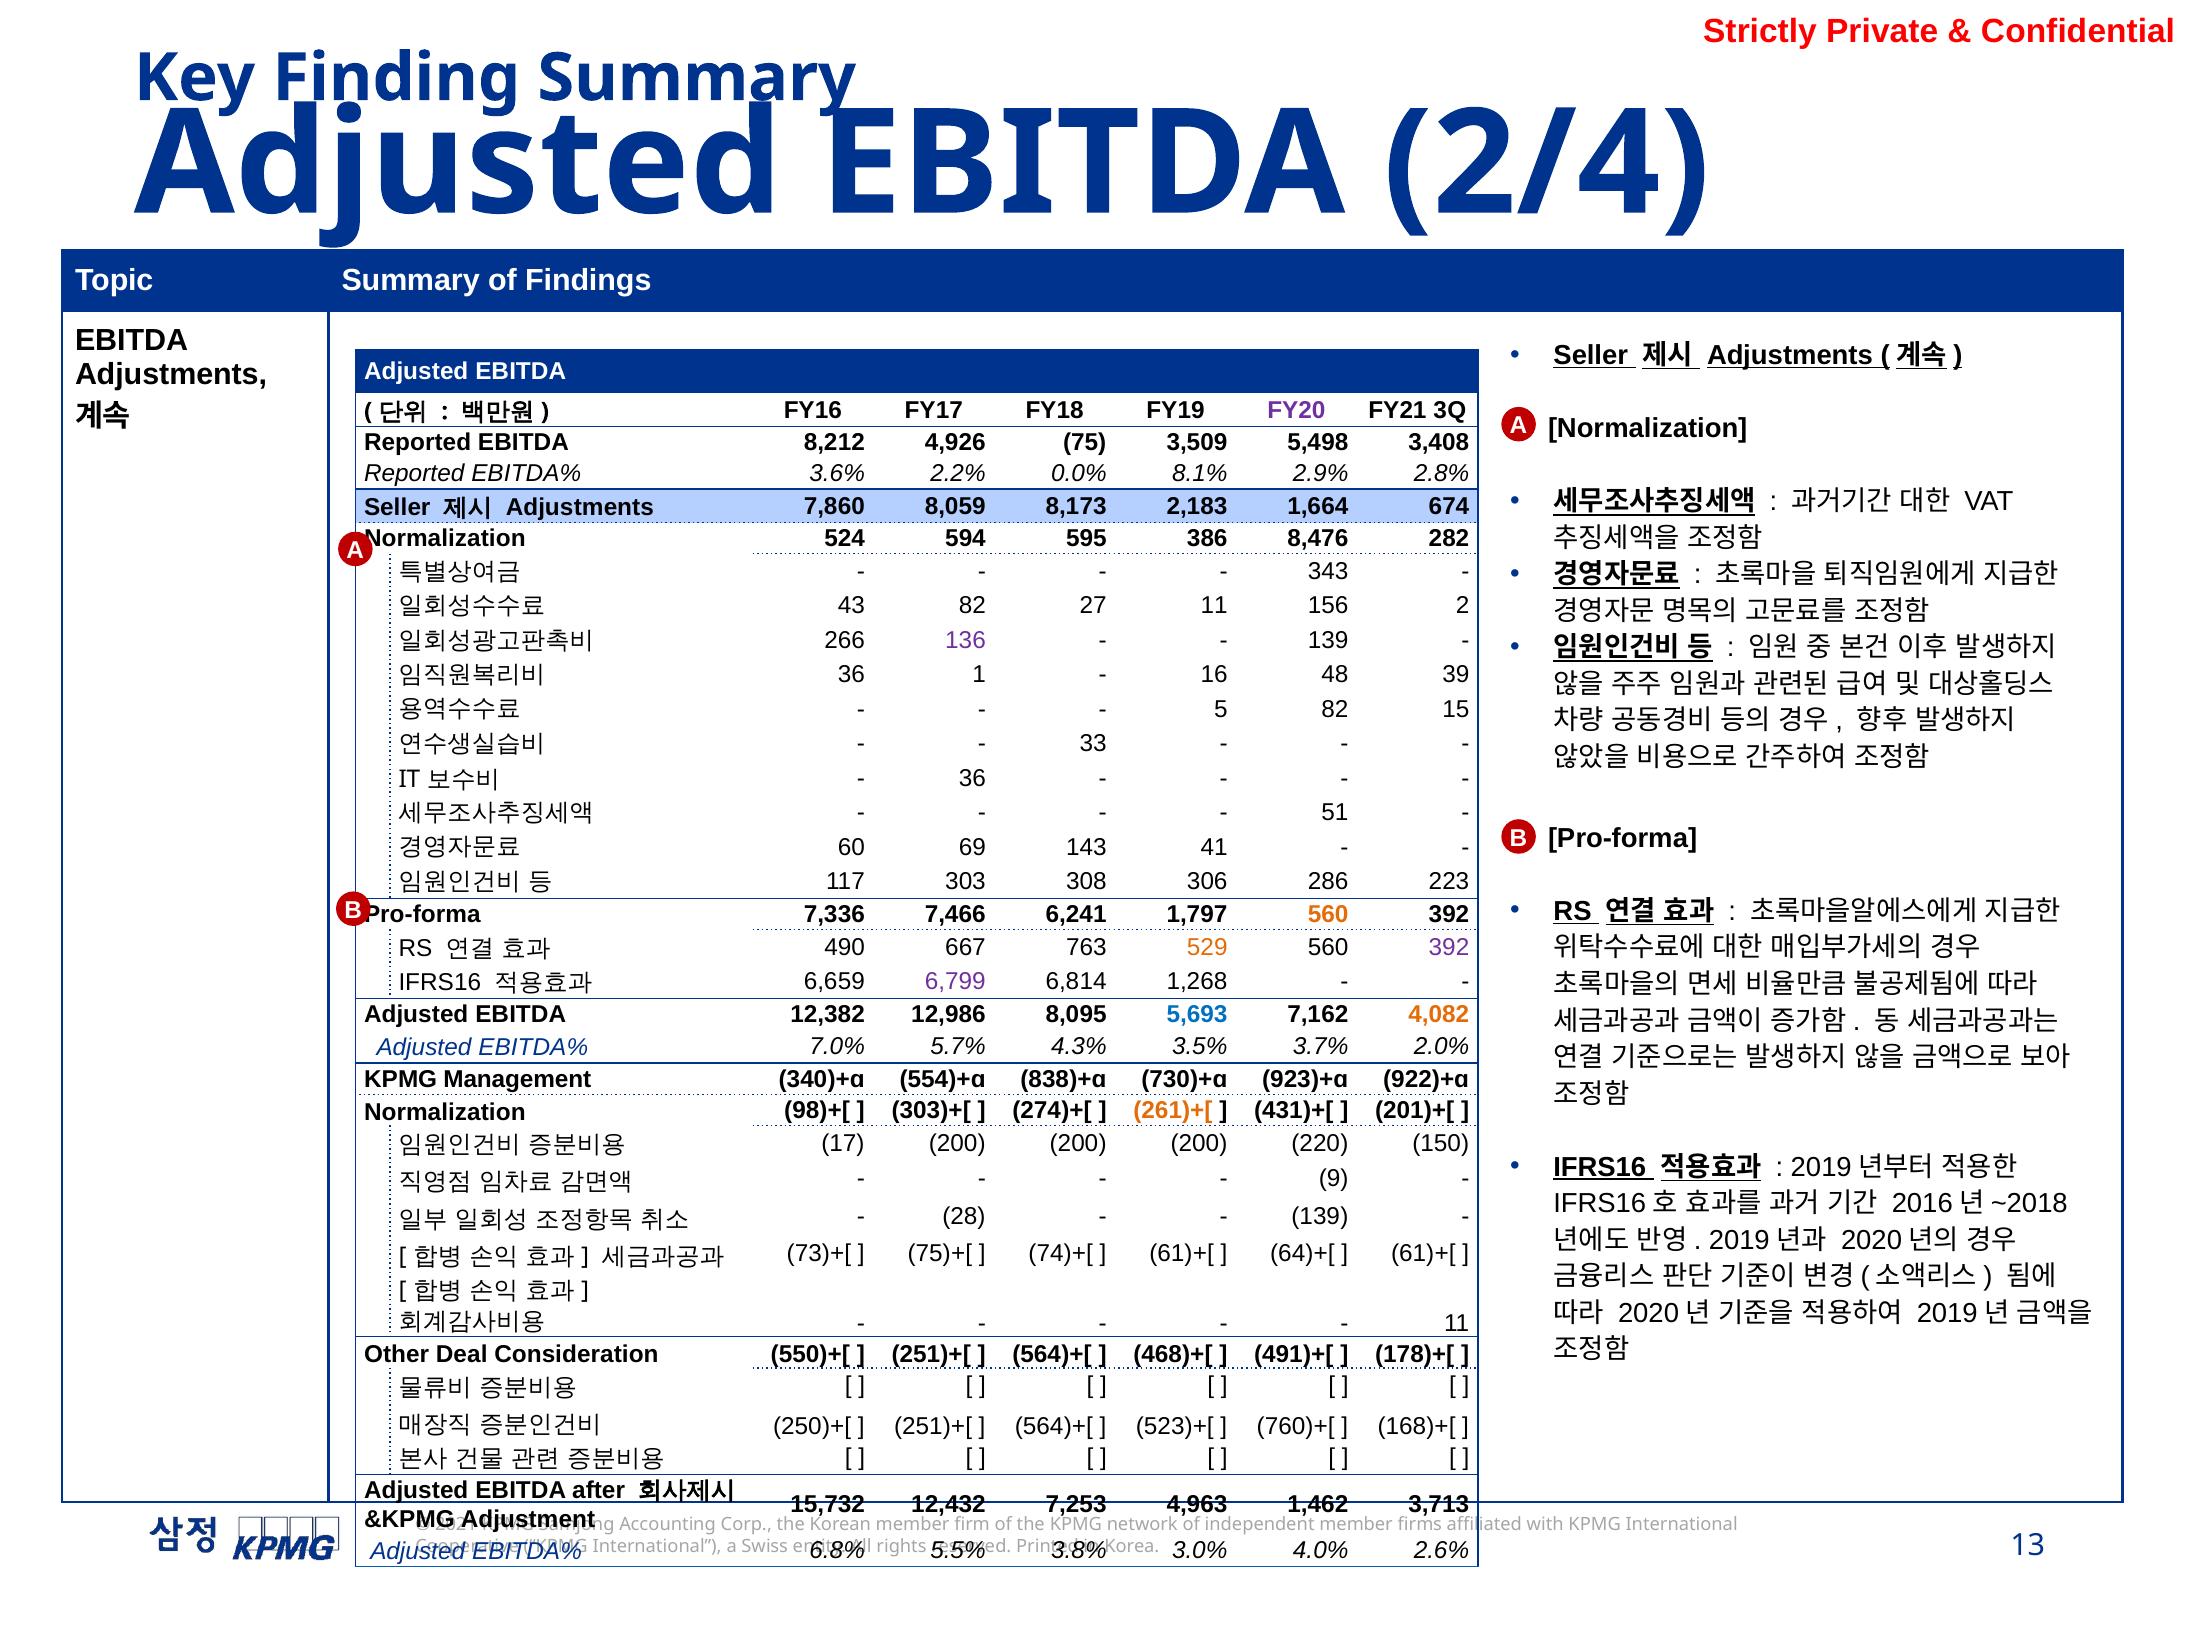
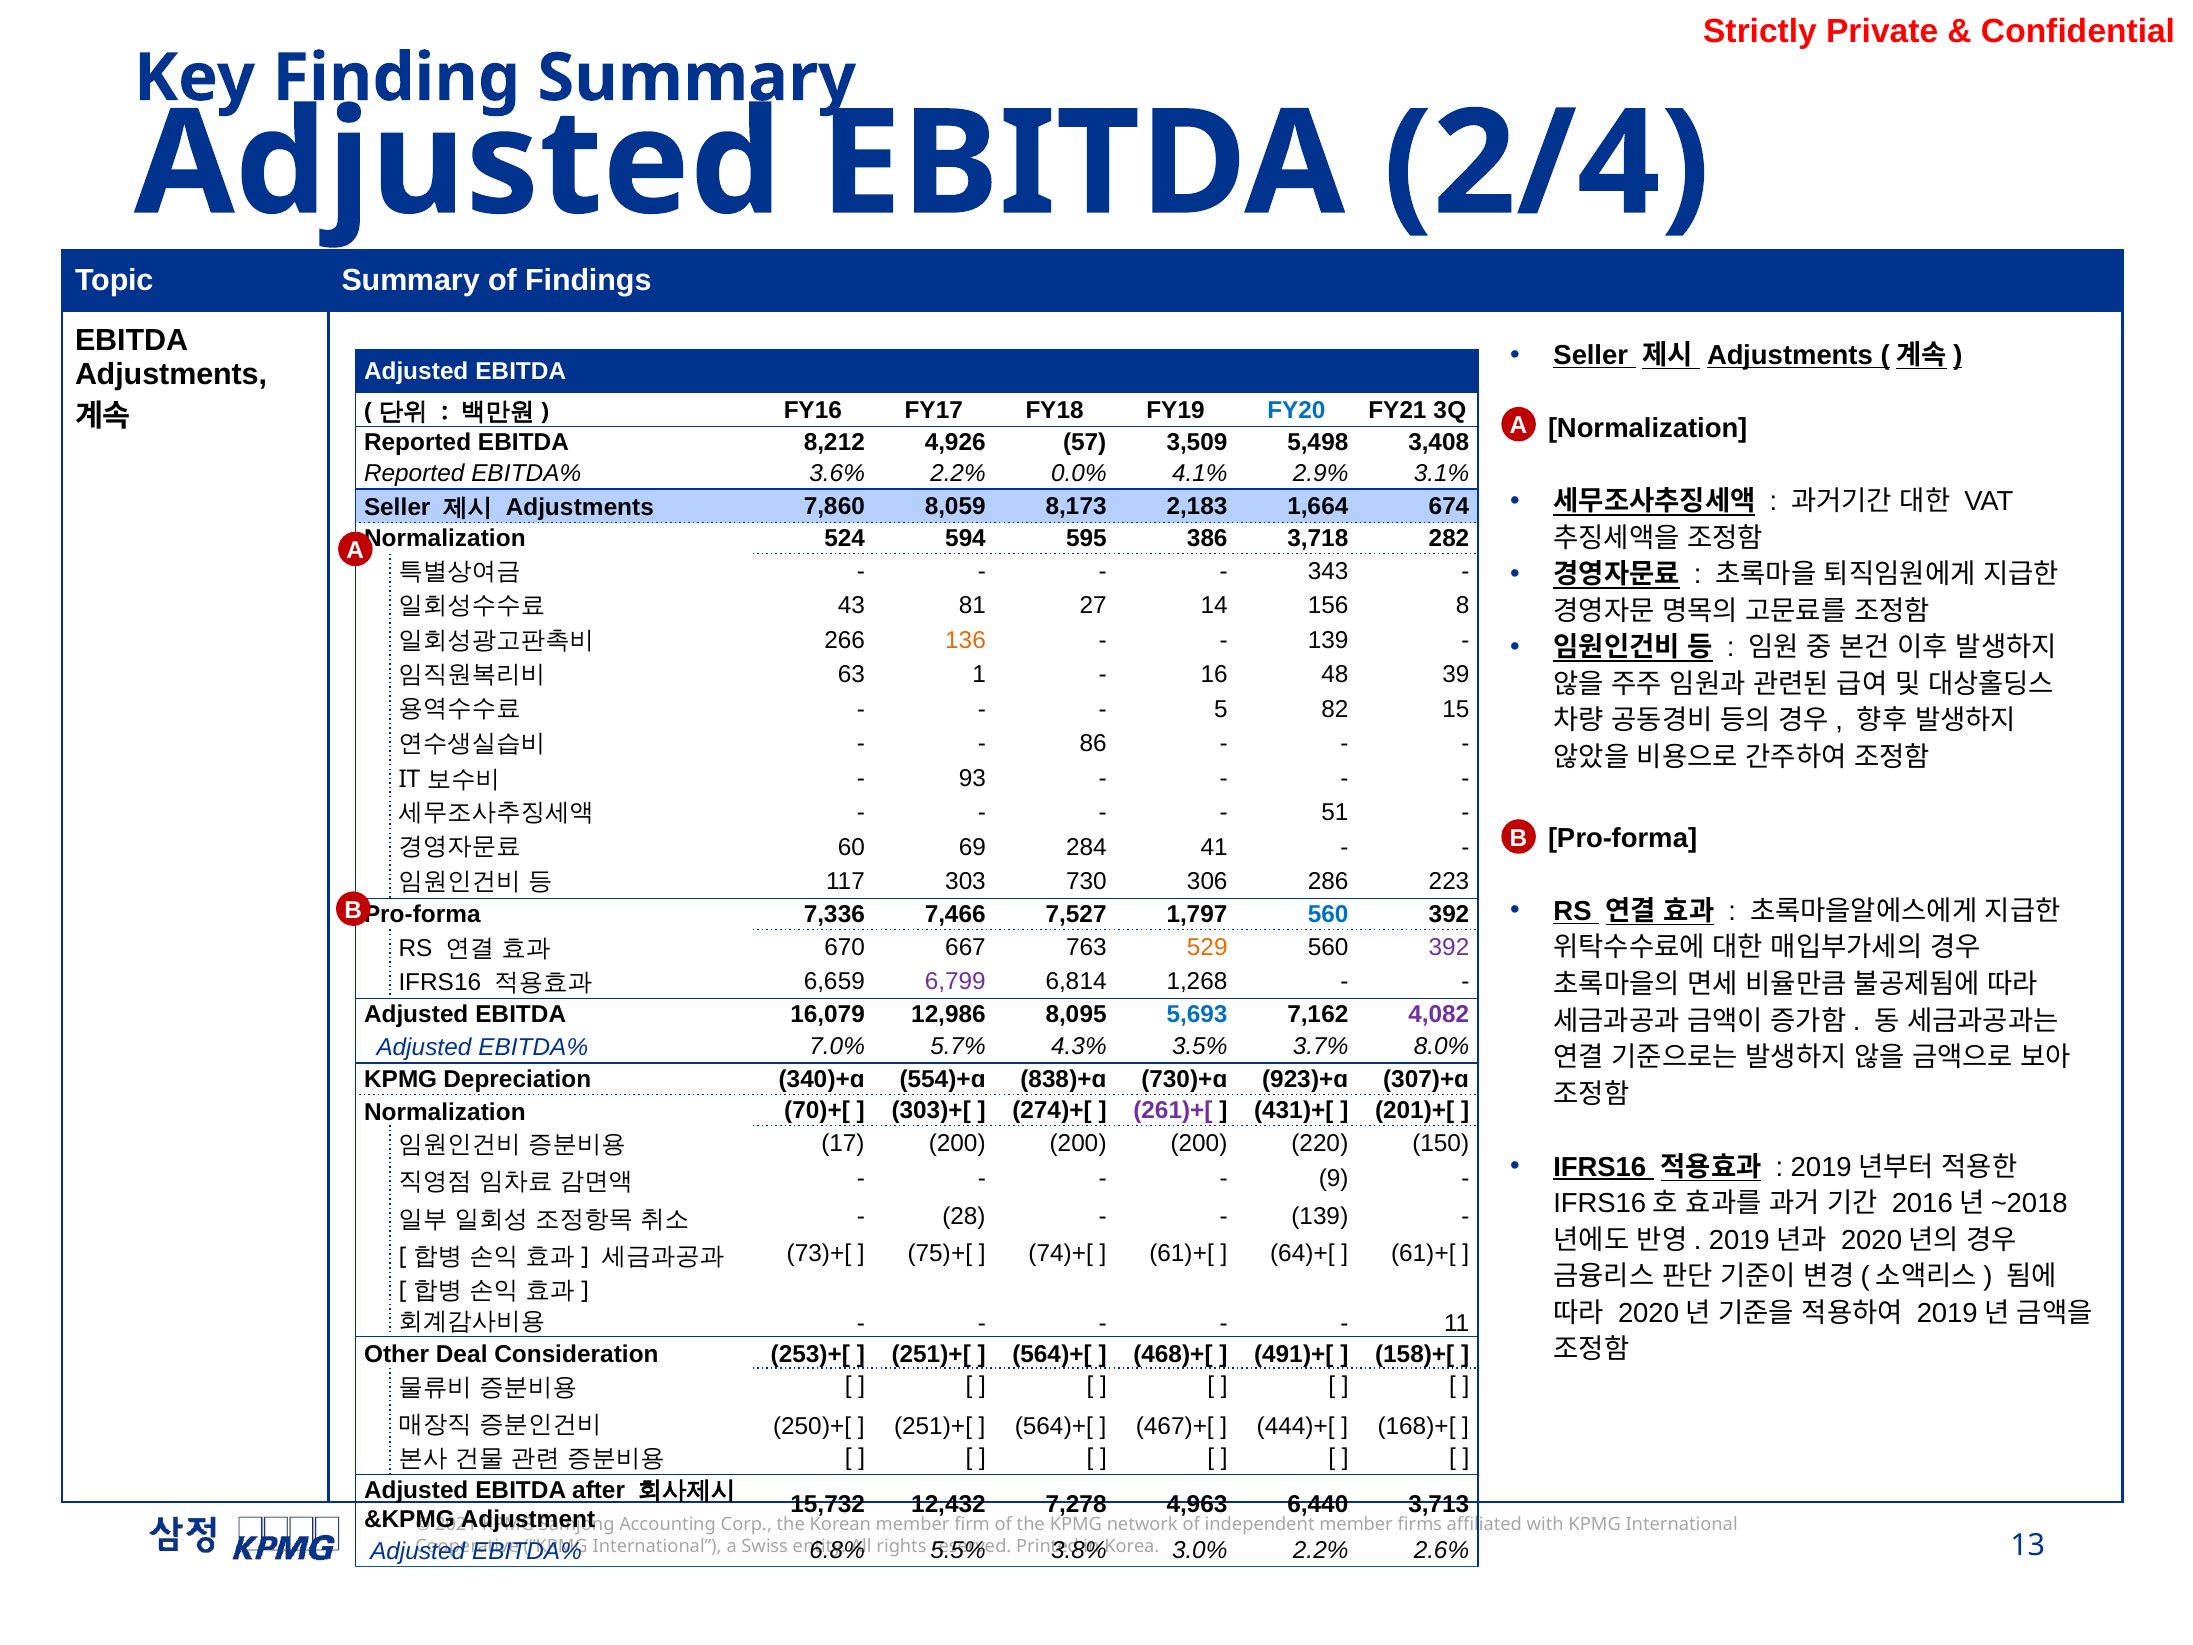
FY20 colour: purple -> blue
75: 75 -> 57
8.1%: 8.1% -> 4.1%
2.8%: 2.8% -> 3.1%
8,476: 8,476 -> 3,718
43 82: 82 -> 81
27 11: 11 -> 14
2: 2 -> 8
136 colour: purple -> orange
36 at (851, 675): 36 -> 63
33: 33 -> 86
36 at (972, 778): 36 -> 93
143: 143 -> 284
308: 308 -> 730
6,241: 6,241 -> 7,527
560 at (1328, 914) colour: orange -> blue
490: 490 -> 670
12,382: 12,382 -> 16,079
4,082 colour: orange -> purple
2.0%: 2.0% -> 8.0%
Management: Management -> Depreciation
922)+ɑ: 922)+ɑ -> 307)+ɑ
98)+[: 98)+[ -> 70)+[
261)+[ colour: orange -> purple
550)+[: 550)+[ -> 253)+[
178)+[: 178)+[ -> 158)+[
523)+[: 523)+[ -> 467)+[
760)+[: 760)+[ -> 444)+[
7,253: 7,253 -> 7,278
1,462: 1,462 -> 6,440
3.0% 4.0%: 4.0% -> 2.2%
